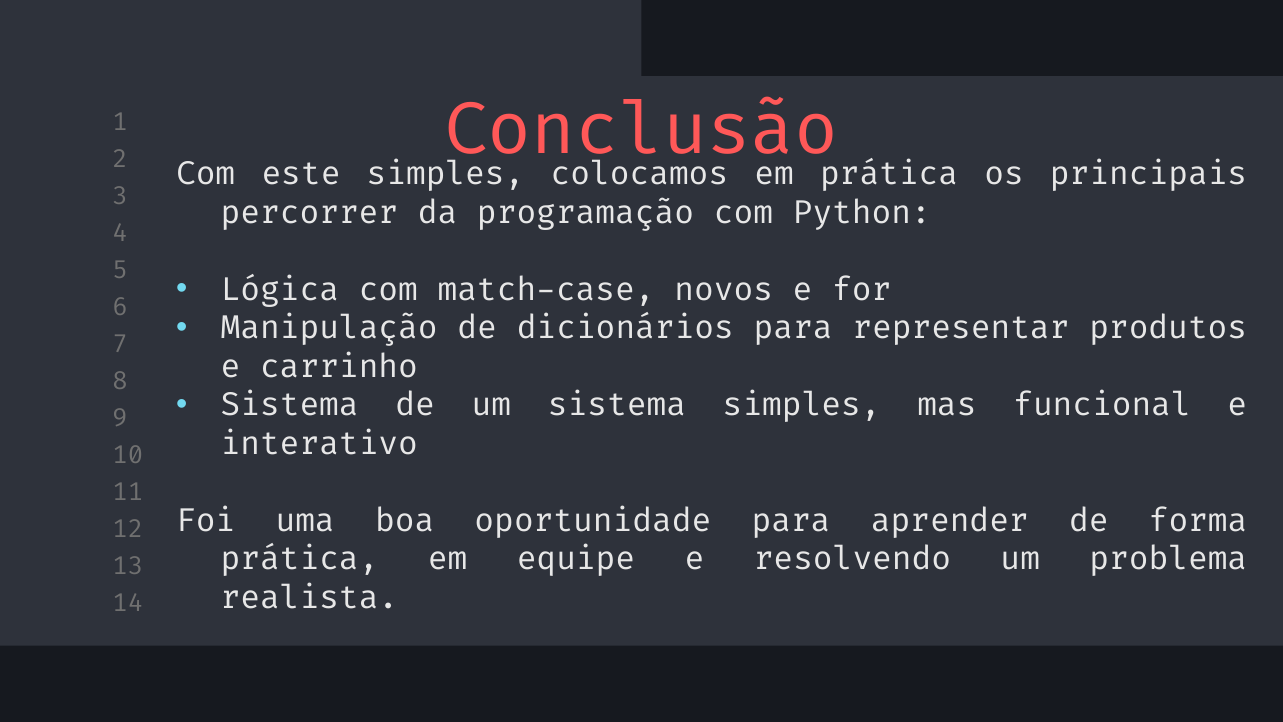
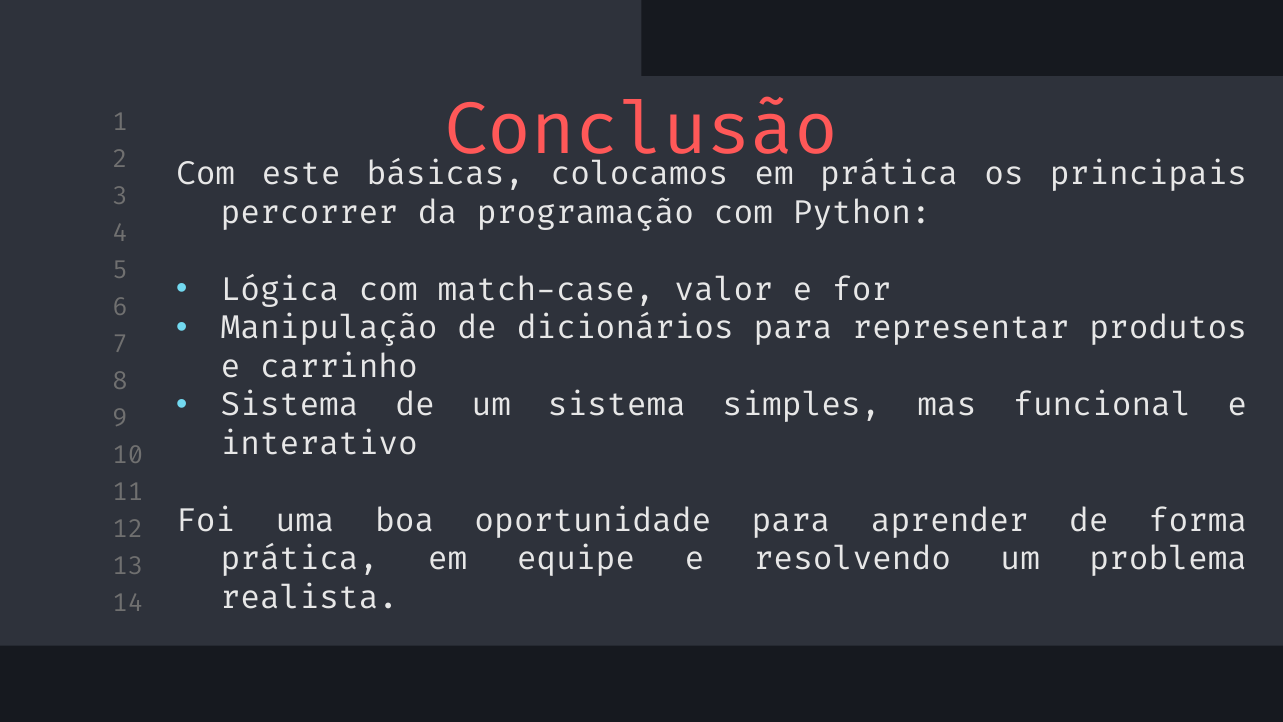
este simples: simples -> básicas
novos: novos -> valor
